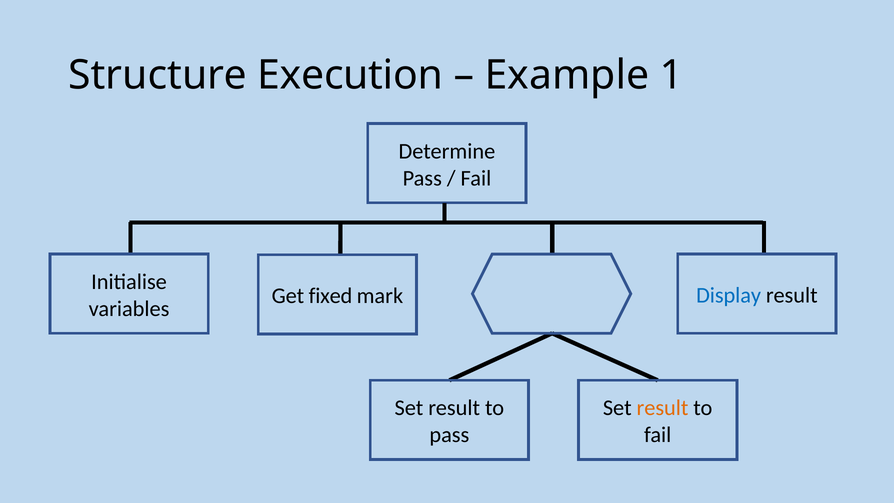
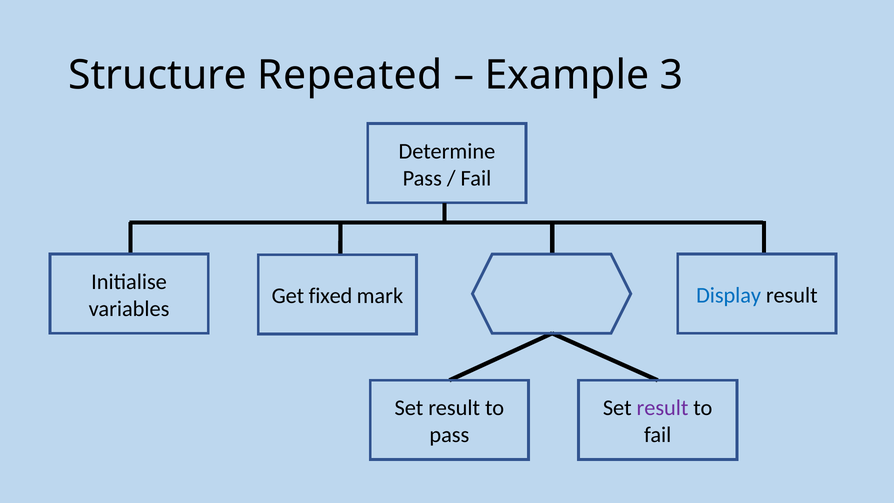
Execution: Execution -> Repeated
1: 1 -> 3
result at (662, 408) colour: orange -> purple
